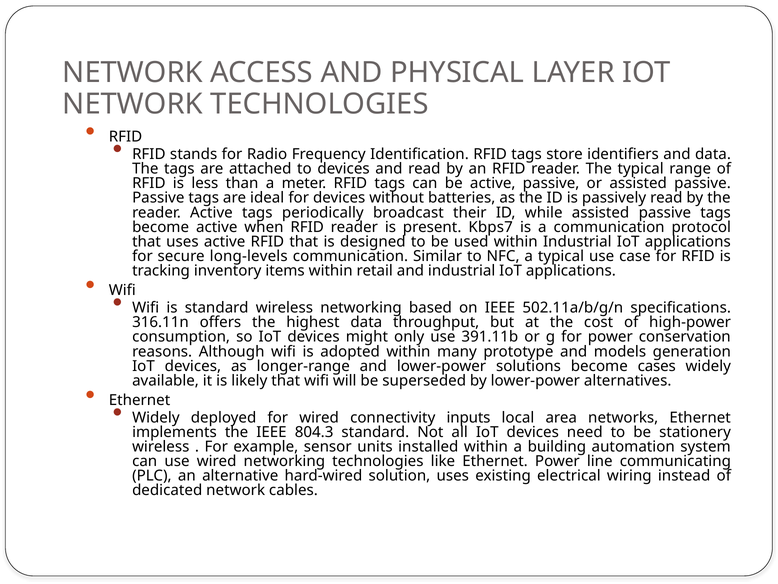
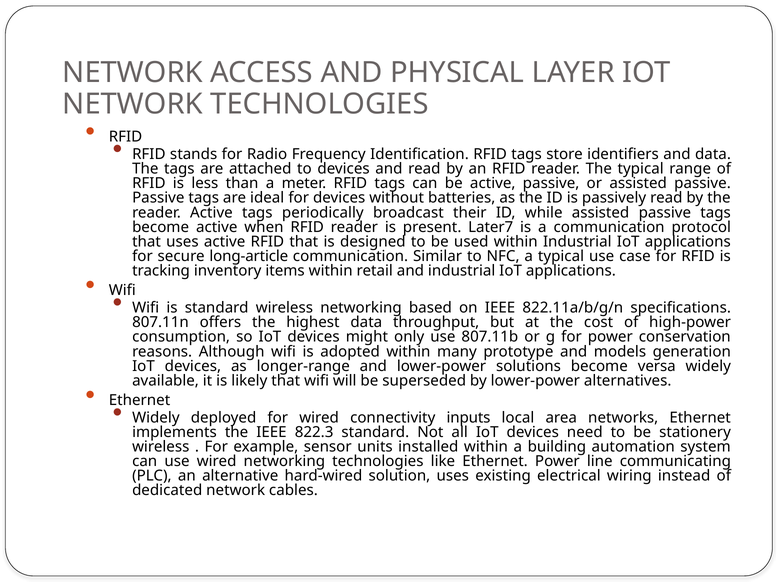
Kbps7: Kbps7 -> Later7
long-levels: long-levels -> long-article
502.11a/b/g/n: 502.11a/b/g/n -> 822.11a/b/g/n
316.11n: 316.11n -> 807.11n
391.11b: 391.11b -> 807.11b
cases: cases -> versa
804.3: 804.3 -> 822.3
